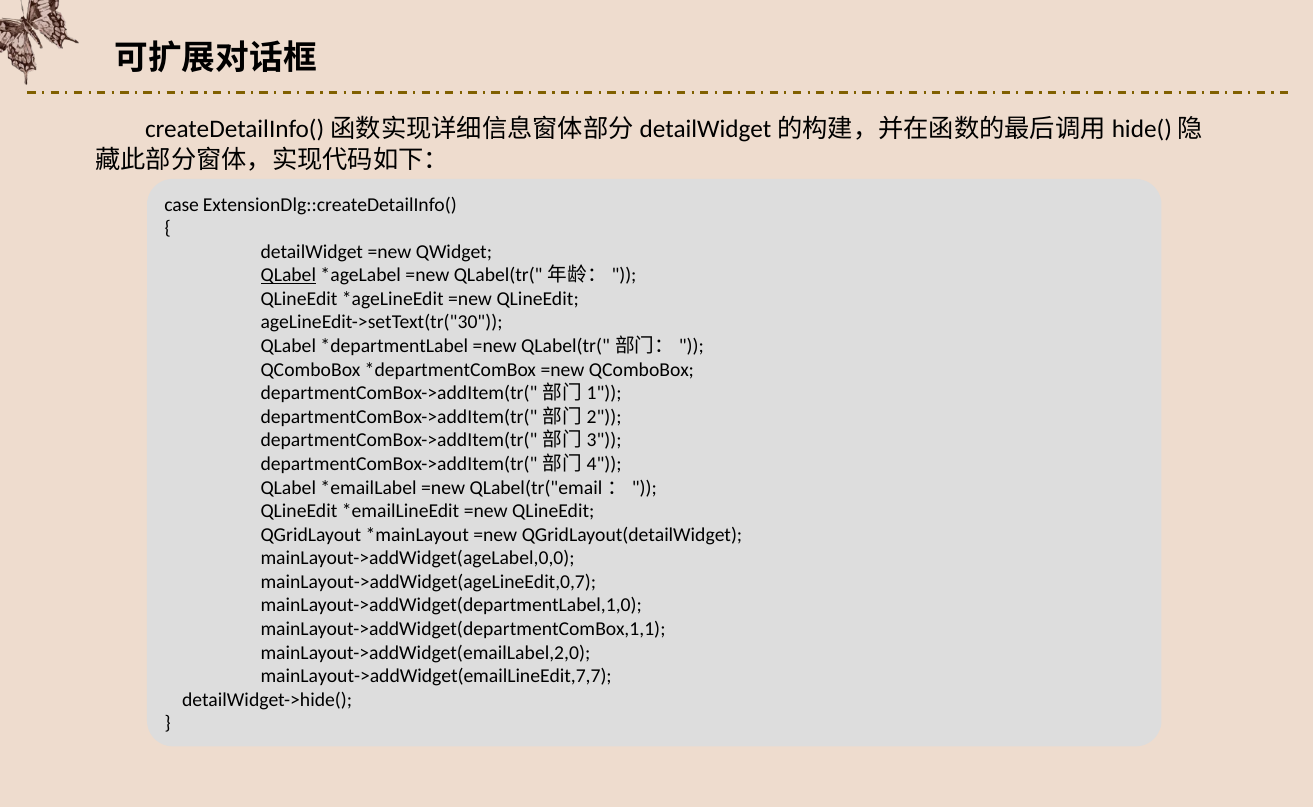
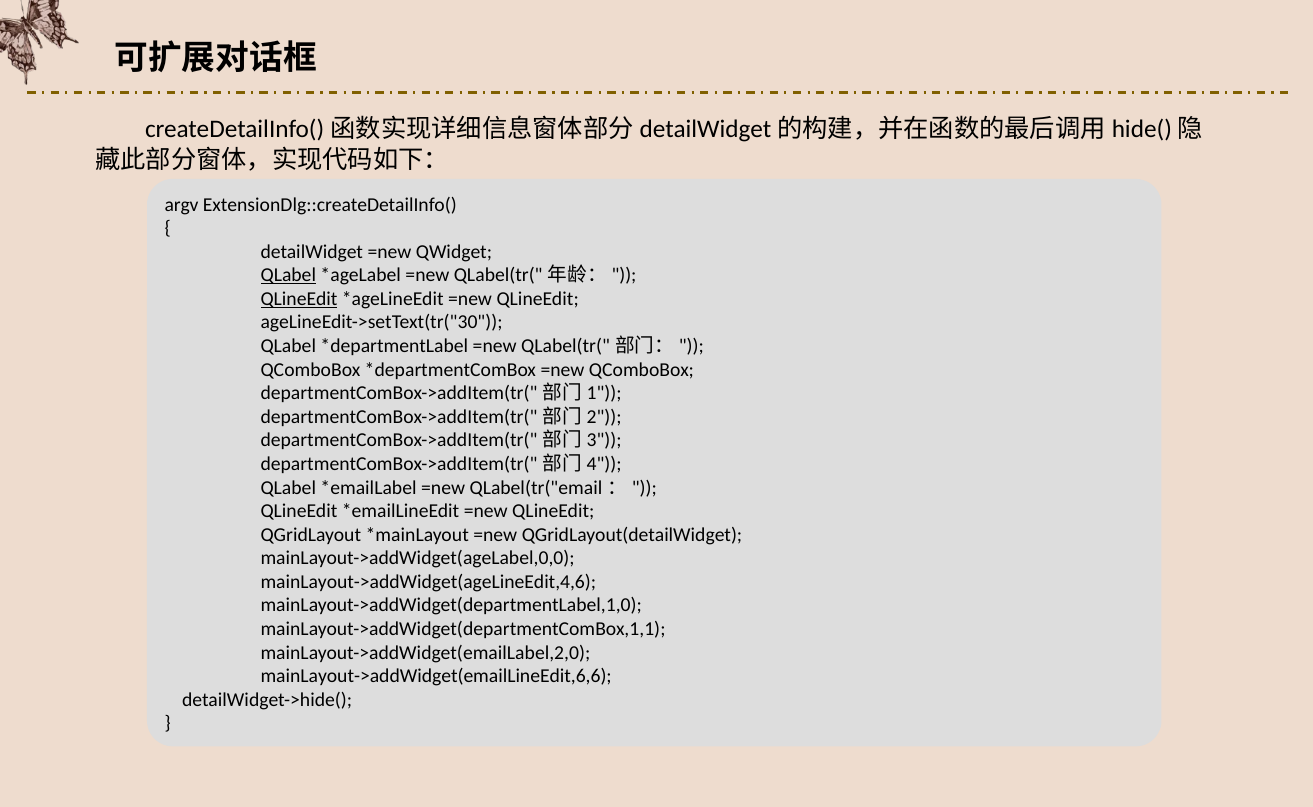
case: case -> argv
QLineEdit at (299, 299) underline: none -> present
mainLayout->addWidget(ageLineEdit,0,7: mainLayout->addWidget(ageLineEdit,0,7 -> mainLayout->addWidget(ageLineEdit,4,6
mainLayout->addWidget(emailLineEdit,7,7: mainLayout->addWidget(emailLineEdit,7,7 -> mainLayout->addWidget(emailLineEdit,6,6
